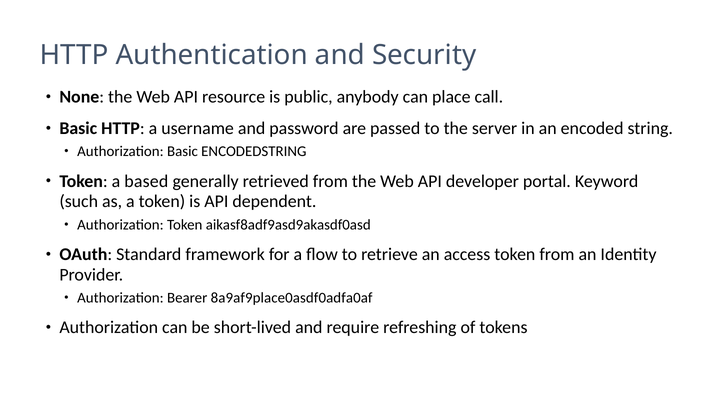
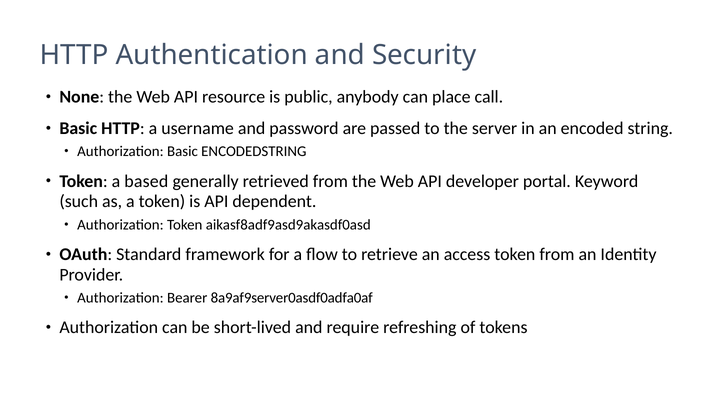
8a9af9place0asdf0adfa0af: 8a9af9place0asdf0adfa0af -> 8a9af9server0asdf0adfa0af
